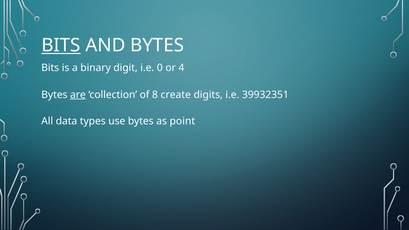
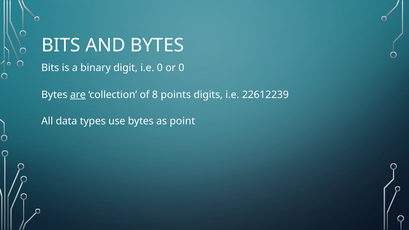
BITS at (61, 45) underline: present -> none
or 4: 4 -> 0
create: create -> points
39932351: 39932351 -> 22612239
